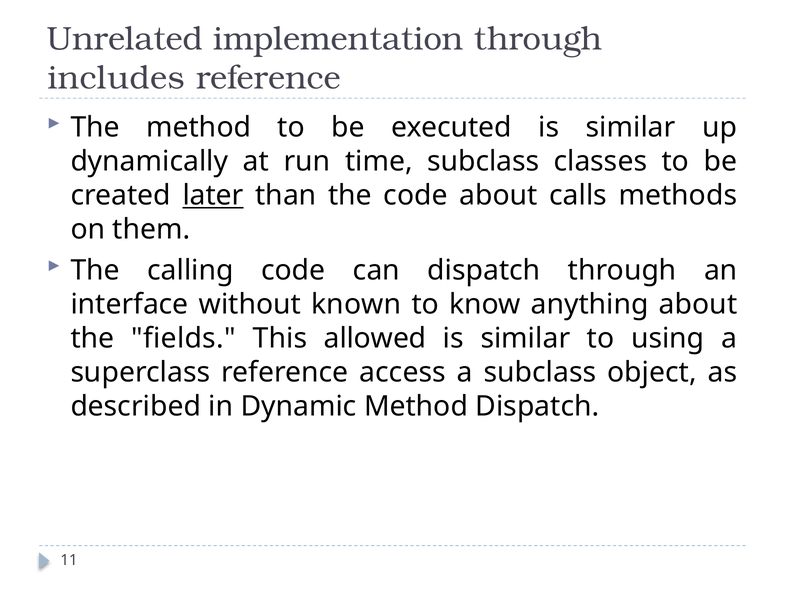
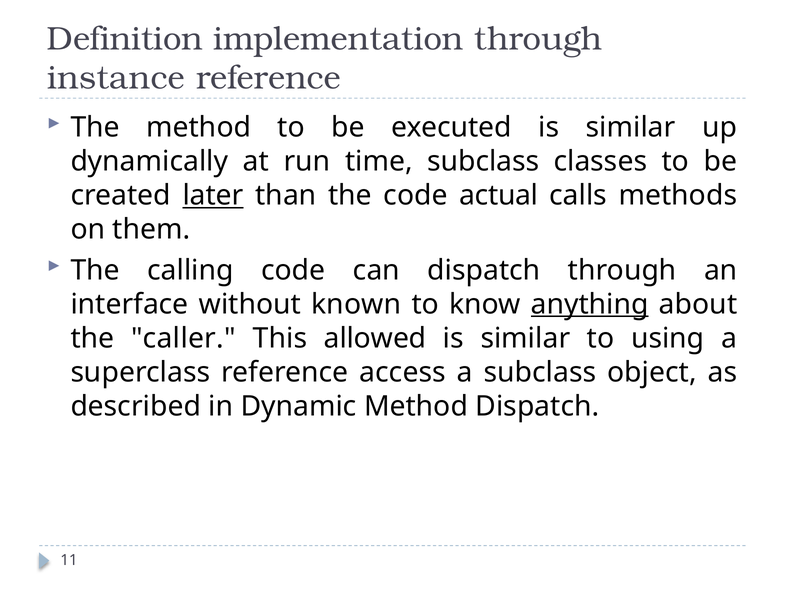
Unrelated: Unrelated -> Definition
includes: includes -> instance
code about: about -> actual
anything underline: none -> present
fields: fields -> caller
